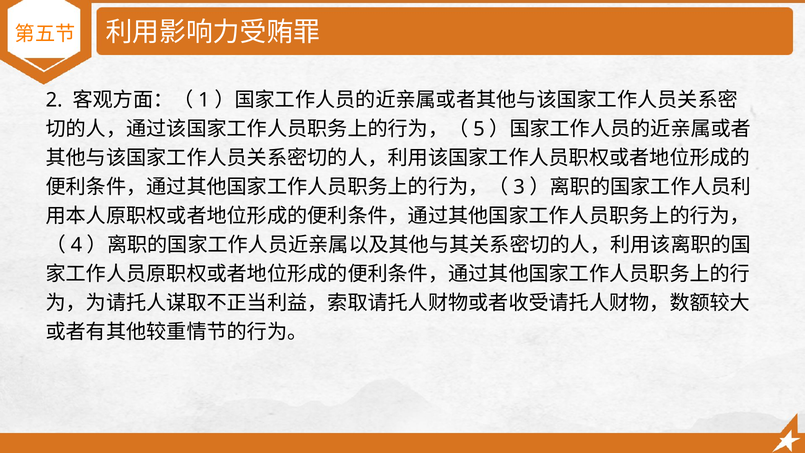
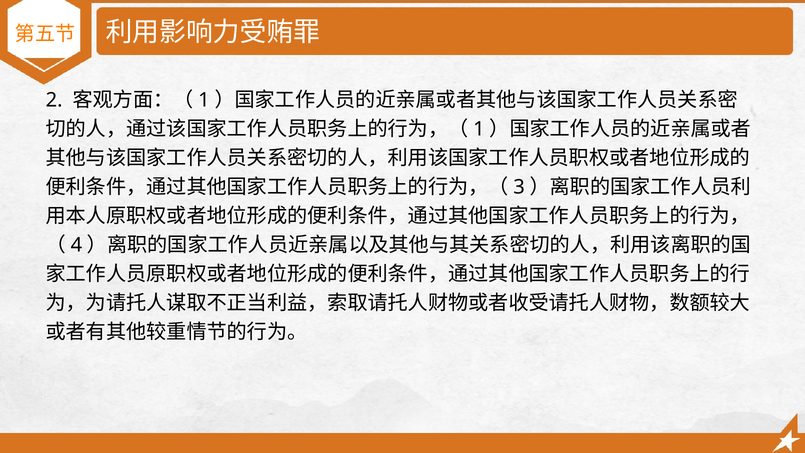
5 at (479, 129): 5 -> 1
